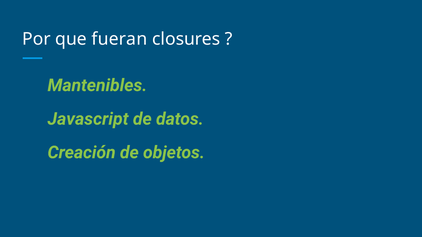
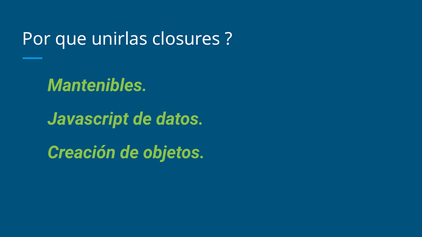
fueran: fueran -> unirlas
